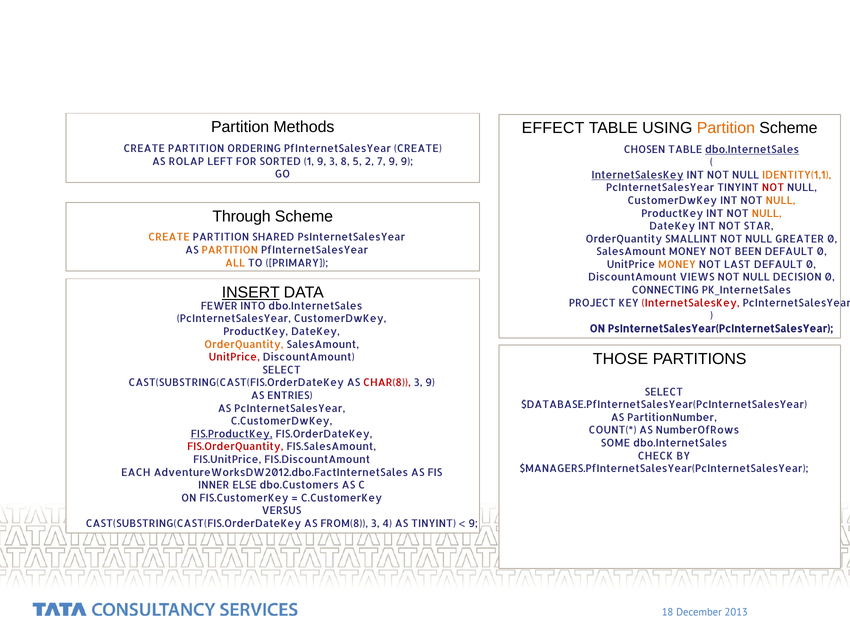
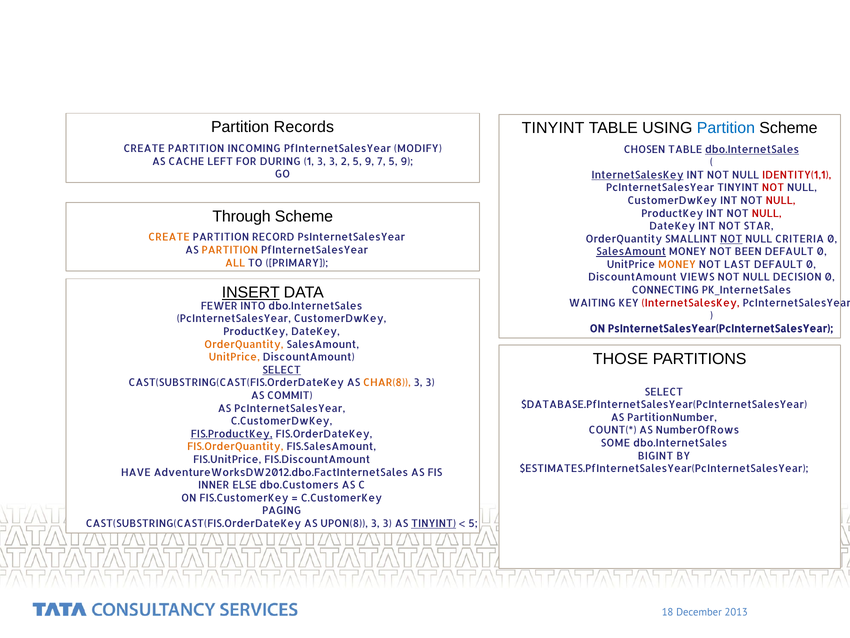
Methods: Methods -> Records
EFFECT at (553, 128): EFFECT -> TINYINT
Partition at (726, 128) colour: orange -> blue
ORDERING: ORDERING -> INCOMING
PfInternetSalesYear CREATE: CREATE -> MODIFY
ROLAP: ROLAP -> CACHE
SORTED: SORTED -> DURING
1 9: 9 -> 3
8: 8 -> 2
2 at (369, 161): 2 -> 9
7 9: 9 -> 5
IDENTITY(1,1 colour: orange -> red
NULL at (781, 201) colour: orange -> red
NULL at (767, 213) colour: orange -> red
SHARED: SHARED -> RECORD
NOT at (731, 239) underline: none -> present
GREATER: GREATER -> CRITERIA
SalesAmount at (631, 252) underline: none -> present
PROJECT: PROJECT -> WAITING
UnitPrice at (234, 357) colour: red -> orange
SELECT at (282, 370) underline: none -> present
CHAR(8 colour: red -> orange
9 at (430, 383): 9 -> 3
ENTRIES: ENTRIES -> COMMIT
FIS.OrderQuantity colour: red -> orange
CHECK: CHECK -> BIGINT
$MANAGERS.PfInternetSalesYear(PcInternetSalesYear: $MANAGERS.PfInternetSalesYear(PcInternetSalesYear -> $ESTIMATES.PfInternetSalesYear(PcInternetSalesYear
EACH: EACH -> HAVE
VERSUS: VERSUS -> PAGING
FROM(8: FROM(8 -> UPON(8
4 at (387, 523): 4 -> 3
TINYINT at (434, 523) underline: none -> present
9 at (473, 523): 9 -> 5
